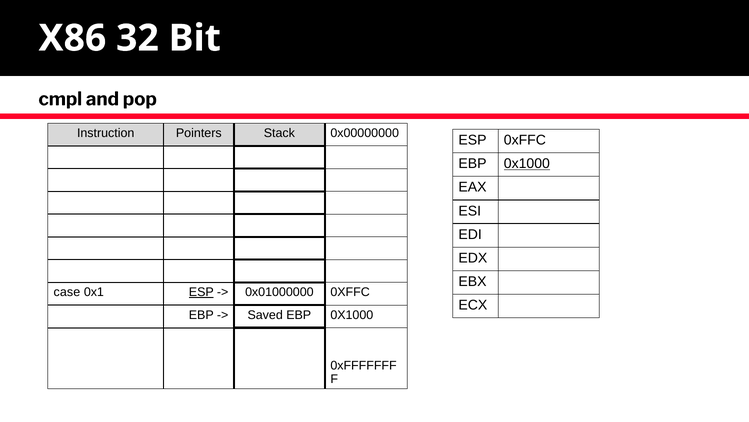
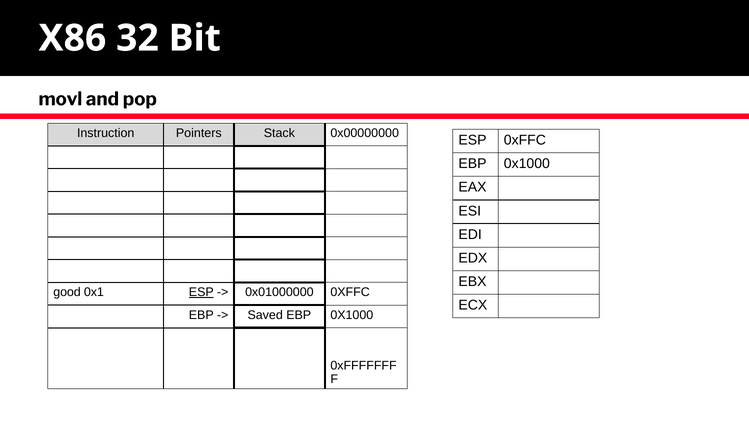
cmpl: cmpl -> movl
0x1000 at (527, 163) underline: present -> none
case: case -> good
